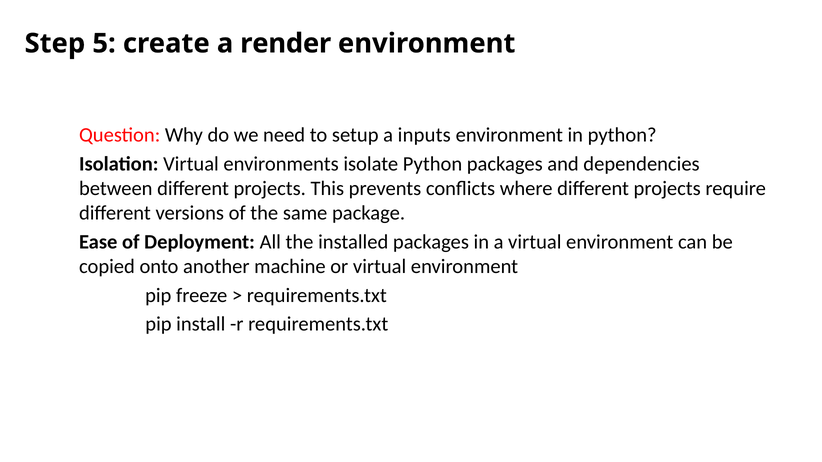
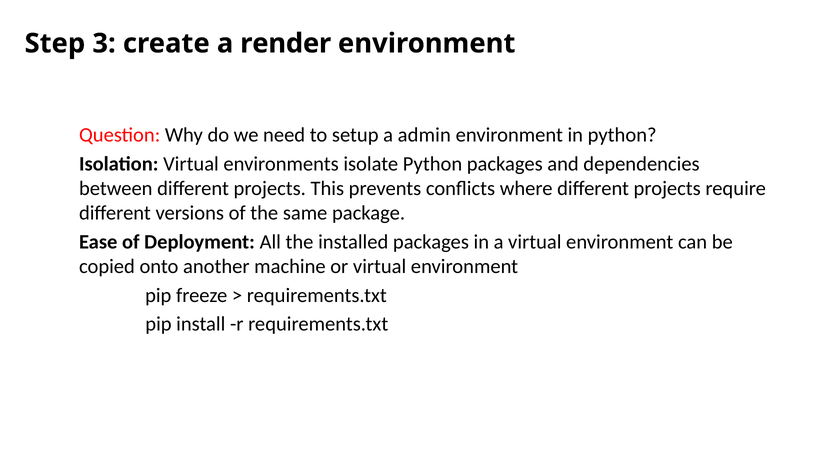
5: 5 -> 3
inputs: inputs -> admin
